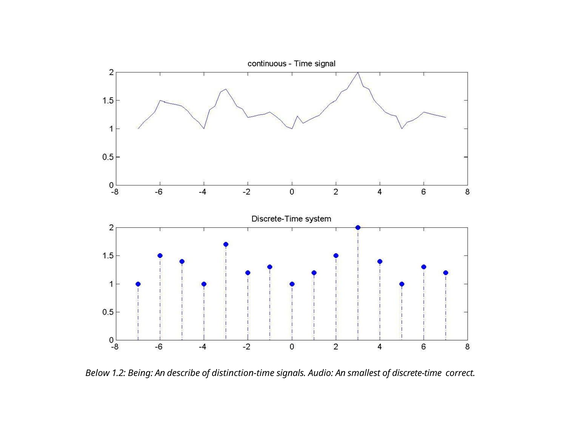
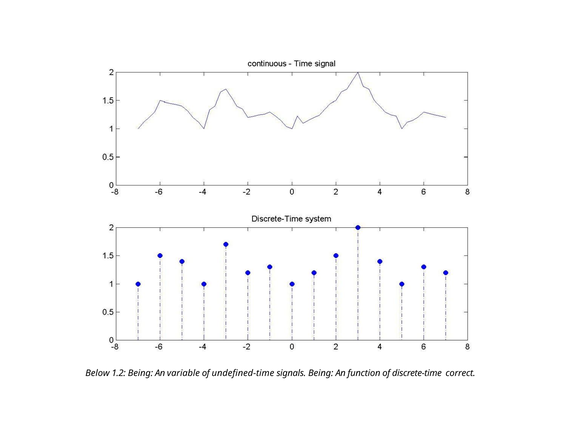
describe: describe -> variable
distinction-time: distinction-time -> undefined-time
signals Audio: Audio -> Being
smallest: smallest -> function
